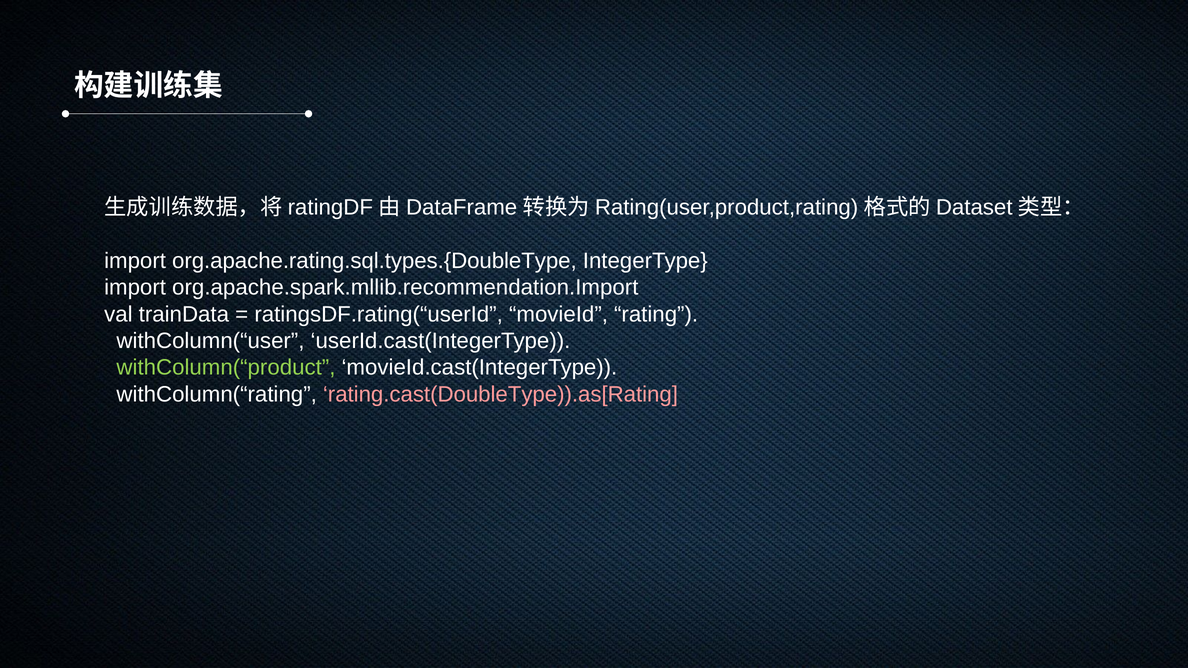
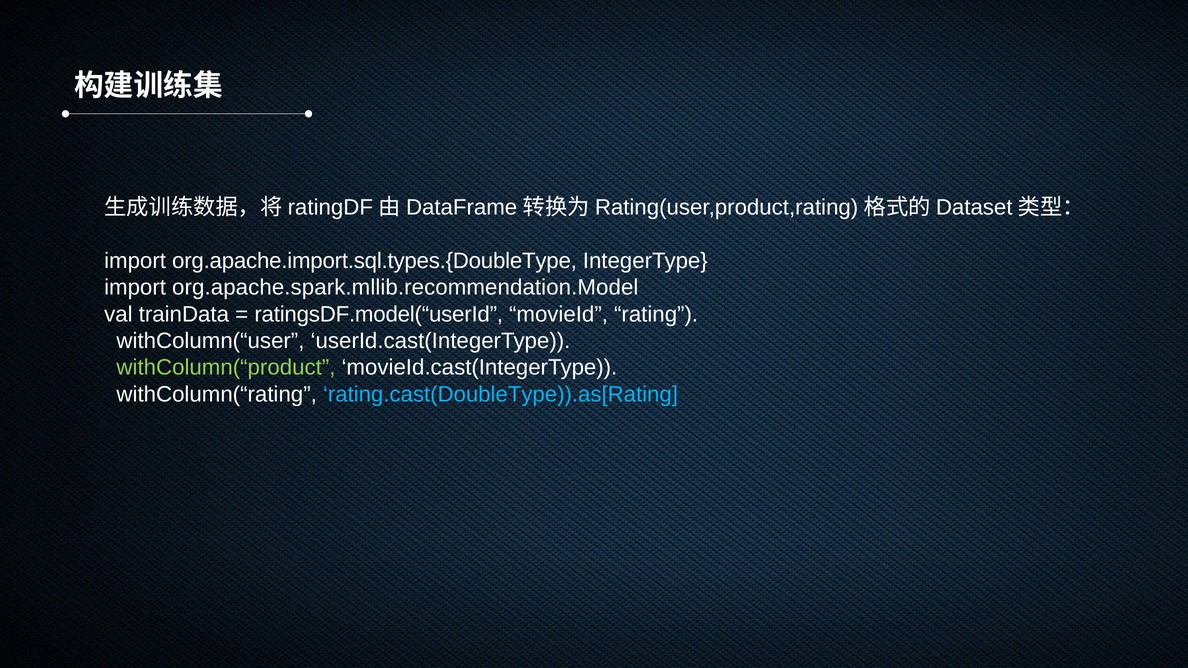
org.apache.rating.sql.types.{DoubleType: org.apache.rating.sql.types.{DoubleType -> org.apache.import.sql.types.{DoubleType
org.apache.spark.mllib.recommendation.Import: org.apache.spark.mllib.recommendation.Import -> org.apache.spark.mllib.recommendation.Model
ratingsDF.rating(“userId: ratingsDF.rating(“userId -> ratingsDF.model(“userId
rating.cast(DoubleType)).as[Rating colour: pink -> light blue
